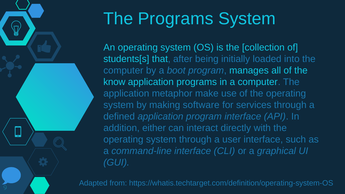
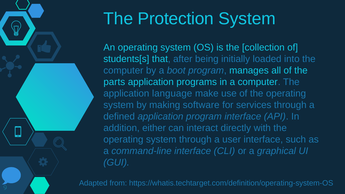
The Programs: Programs -> Protection
know: know -> parts
metaphor: metaphor -> language
